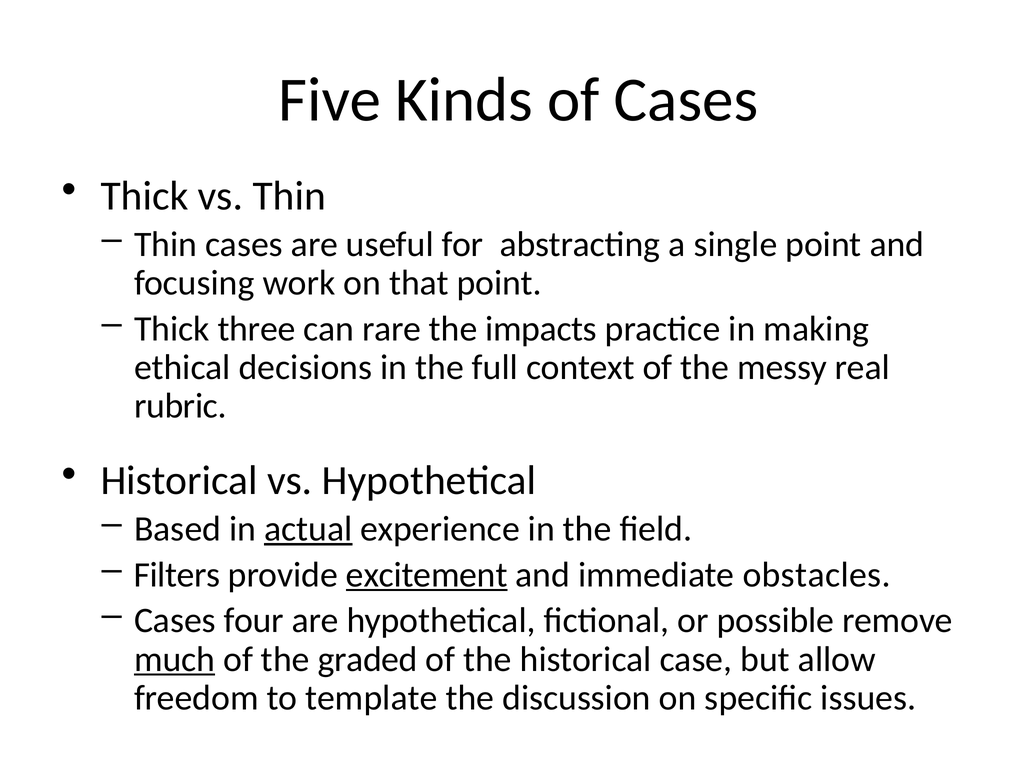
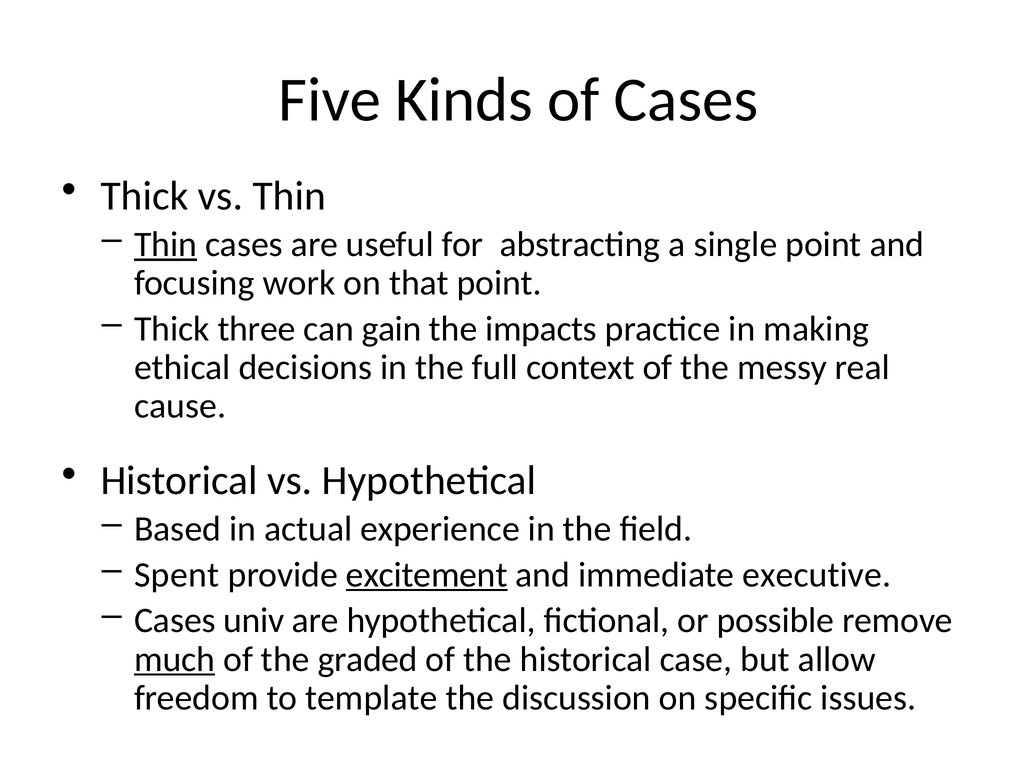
Thin at (166, 244) underline: none -> present
rare: rare -> gain
rubric: rubric -> cause
actual underline: present -> none
Filters: Filters -> Spent
obstacles: obstacles -> executive
four: four -> univ
